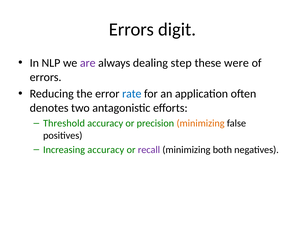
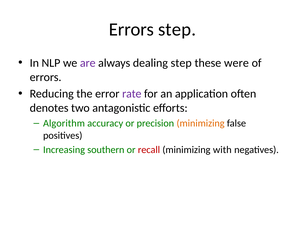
Errors digit: digit -> step
rate colour: blue -> purple
Threshold: Threshold -> Algorithm
Increasing accuracy: accuracy -> southern
recall colour: purple -> red
both: both -> with
